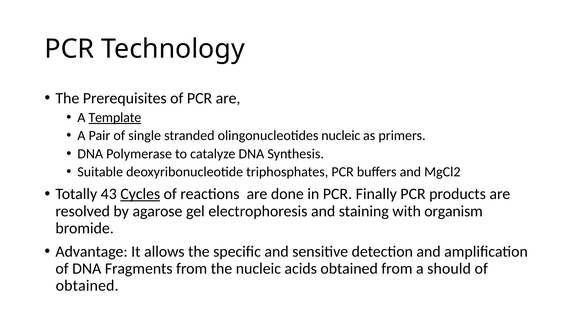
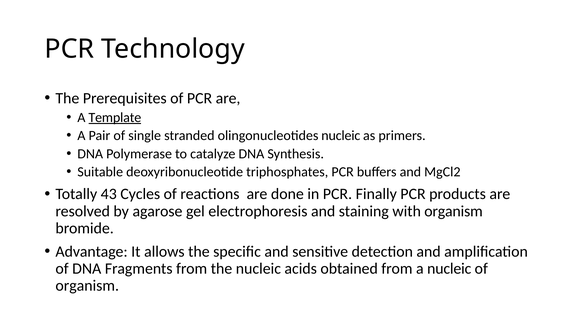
Cycles underline: present -> none
a should: should -> nucleic
obtained at (87, 285): obtained -> organism
